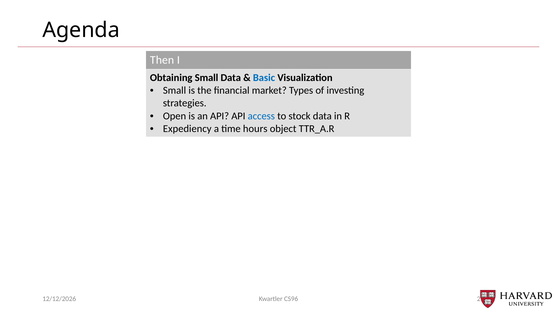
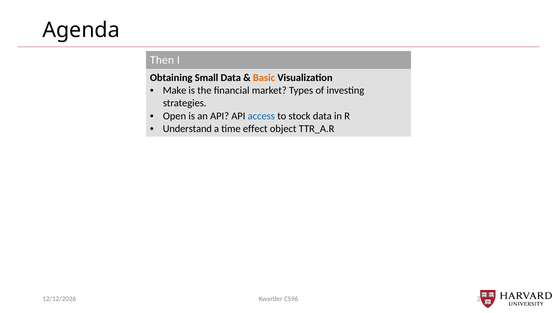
Basic colour: blue -> orange
Small at (175, 91): Small -> Make
Expediency: Expediency -> Understand
hours: hours -> effect
